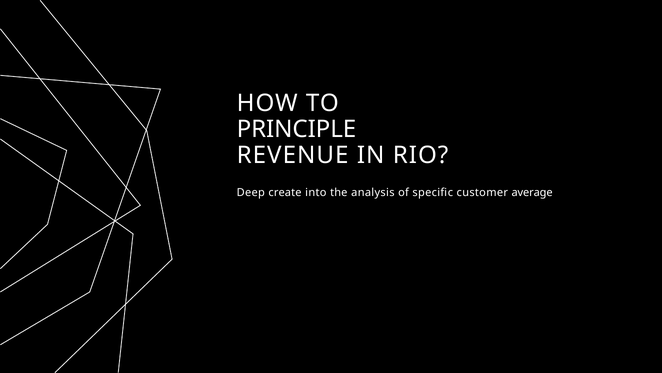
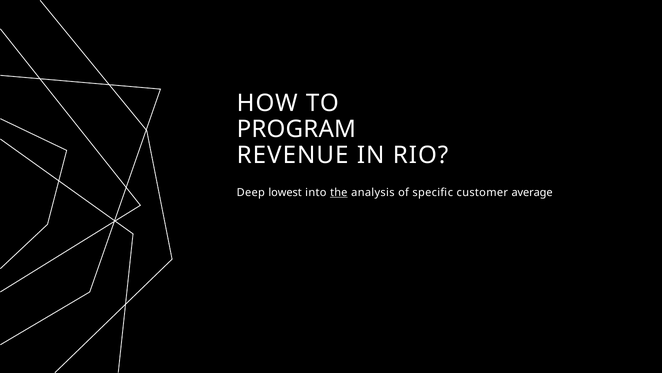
PRINCIPLE: PRINCIPLE -> PROGRAM
create: create -> lowest
the underline: none -> present
